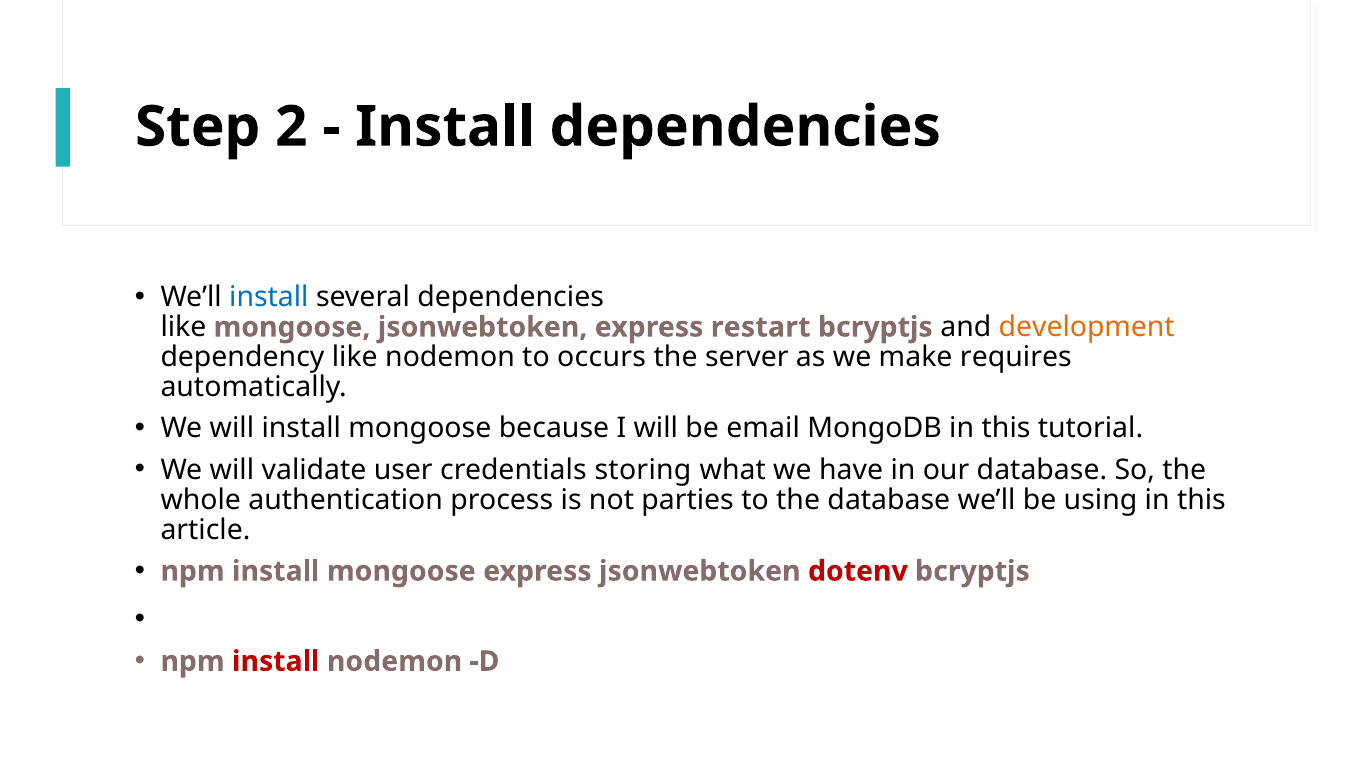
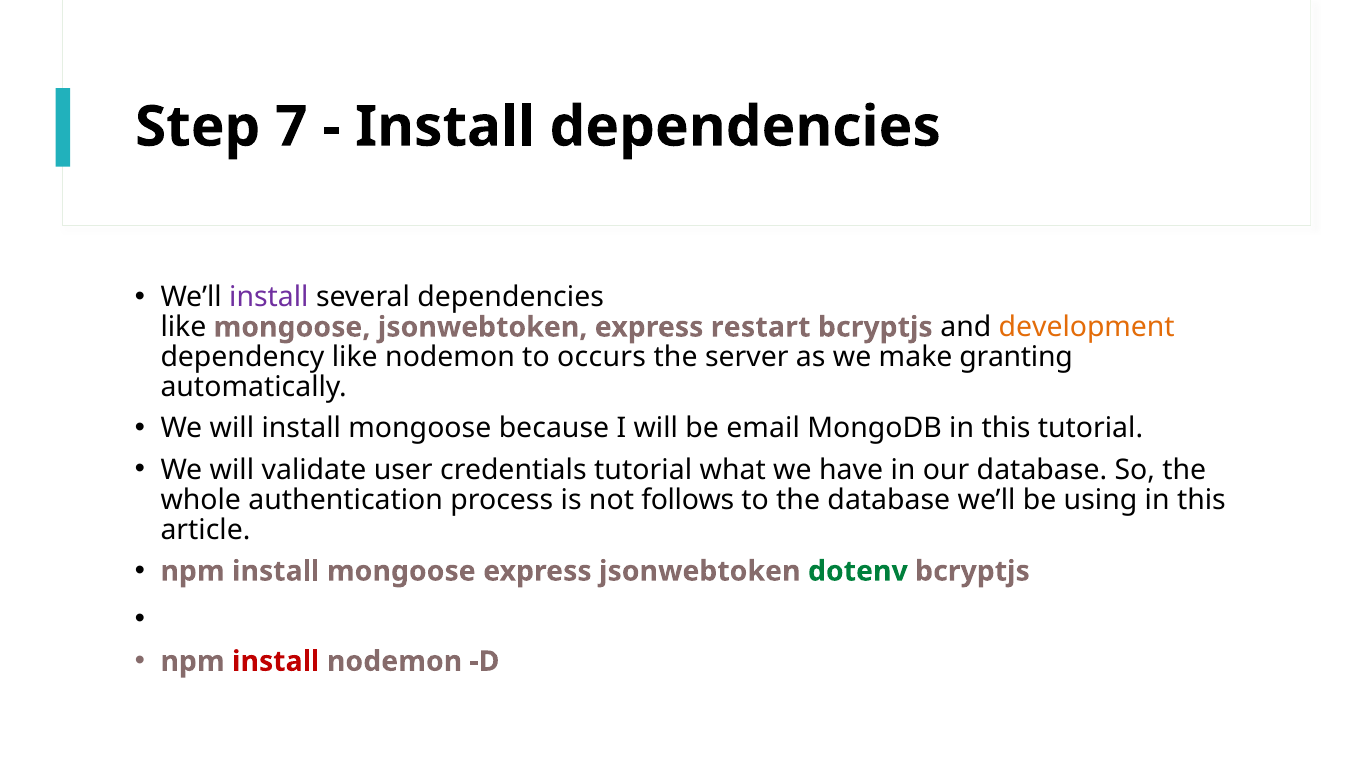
2: 2 -> 7
install at (269, 297) colour: blue -> purple
requires: requires -> granting
credentials storing: storing -> tutorial
parties: parties -> follows
dotenv colour: red -> green
